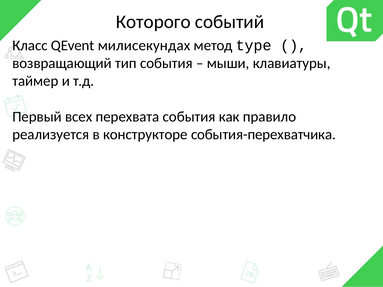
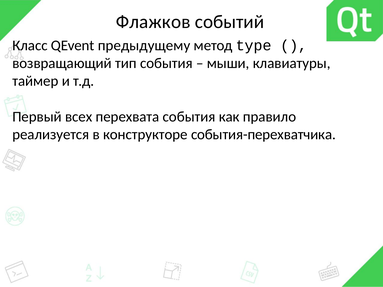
Которого: Которого -> Флажков
милисекундах: милисекундах -> предыдущему
